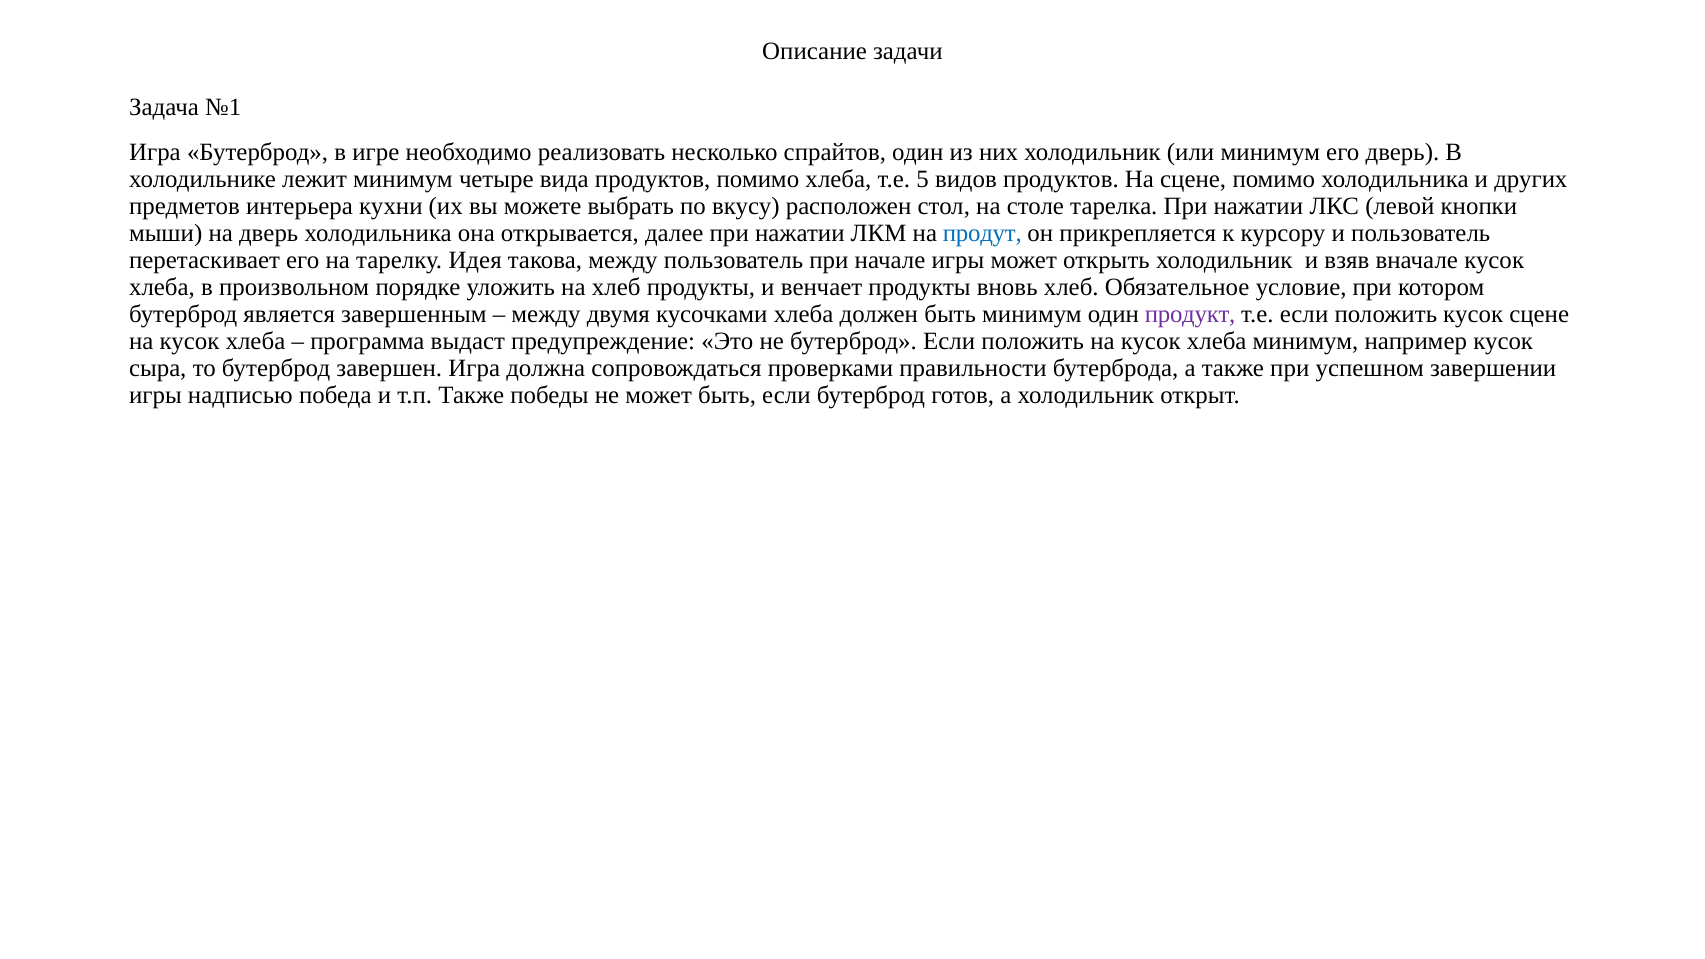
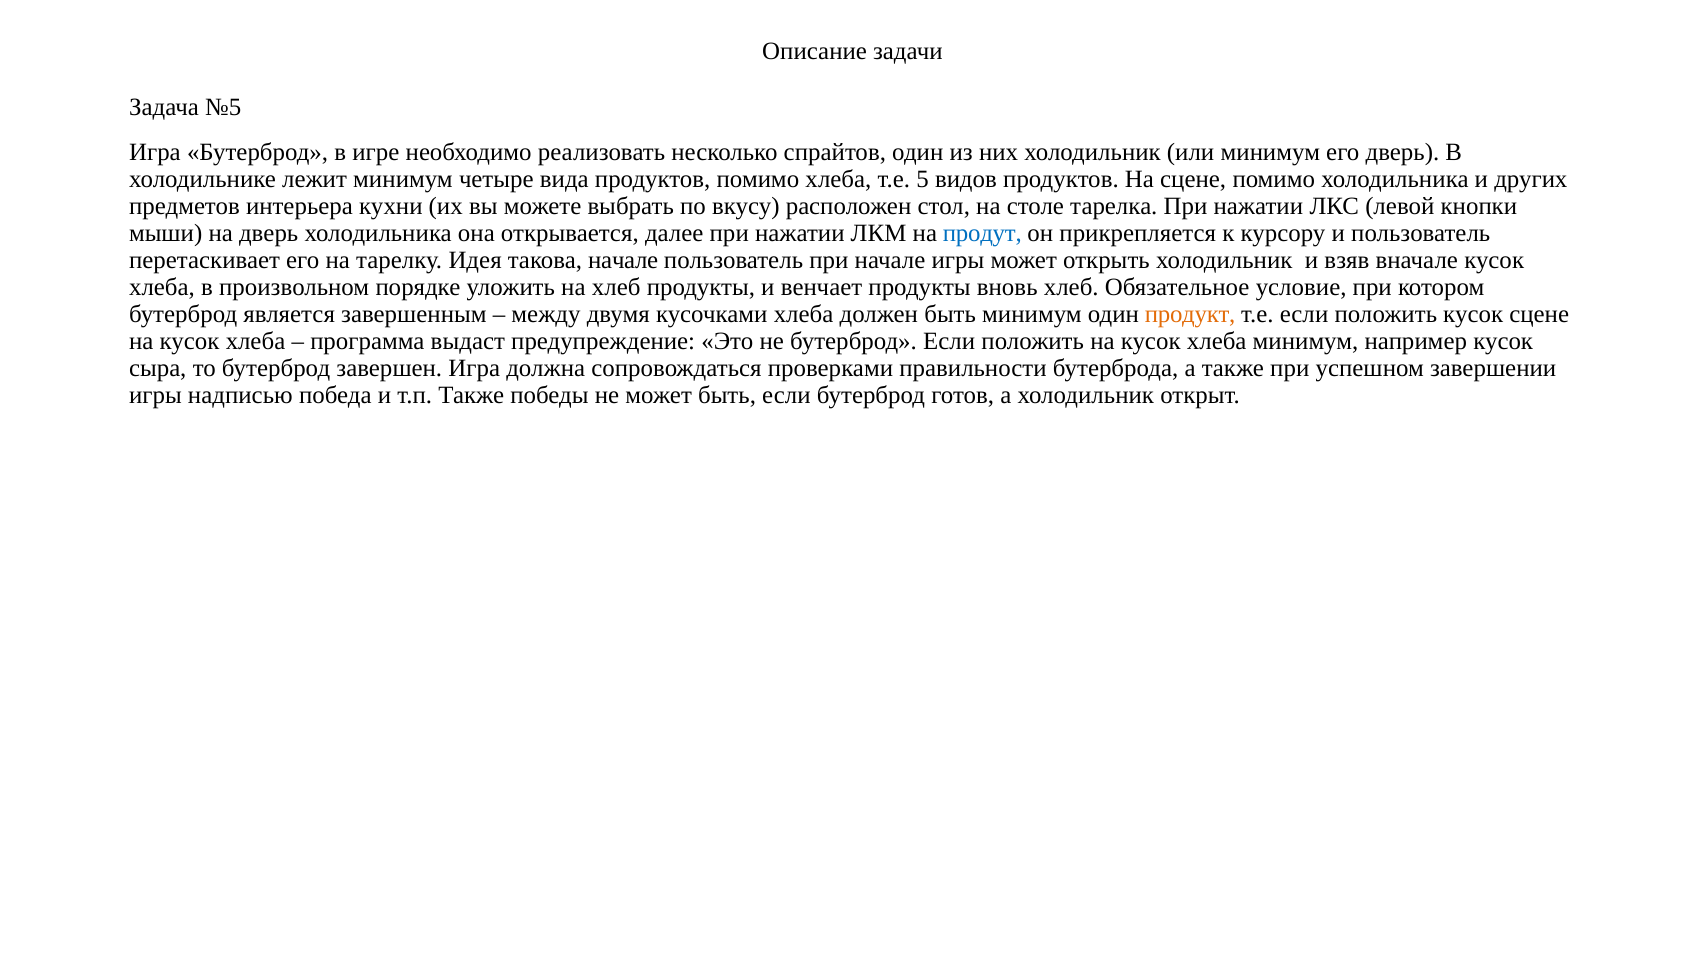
№1: №1 -> №5
такова между: между -> начале
продукт colour: purple -> orange
